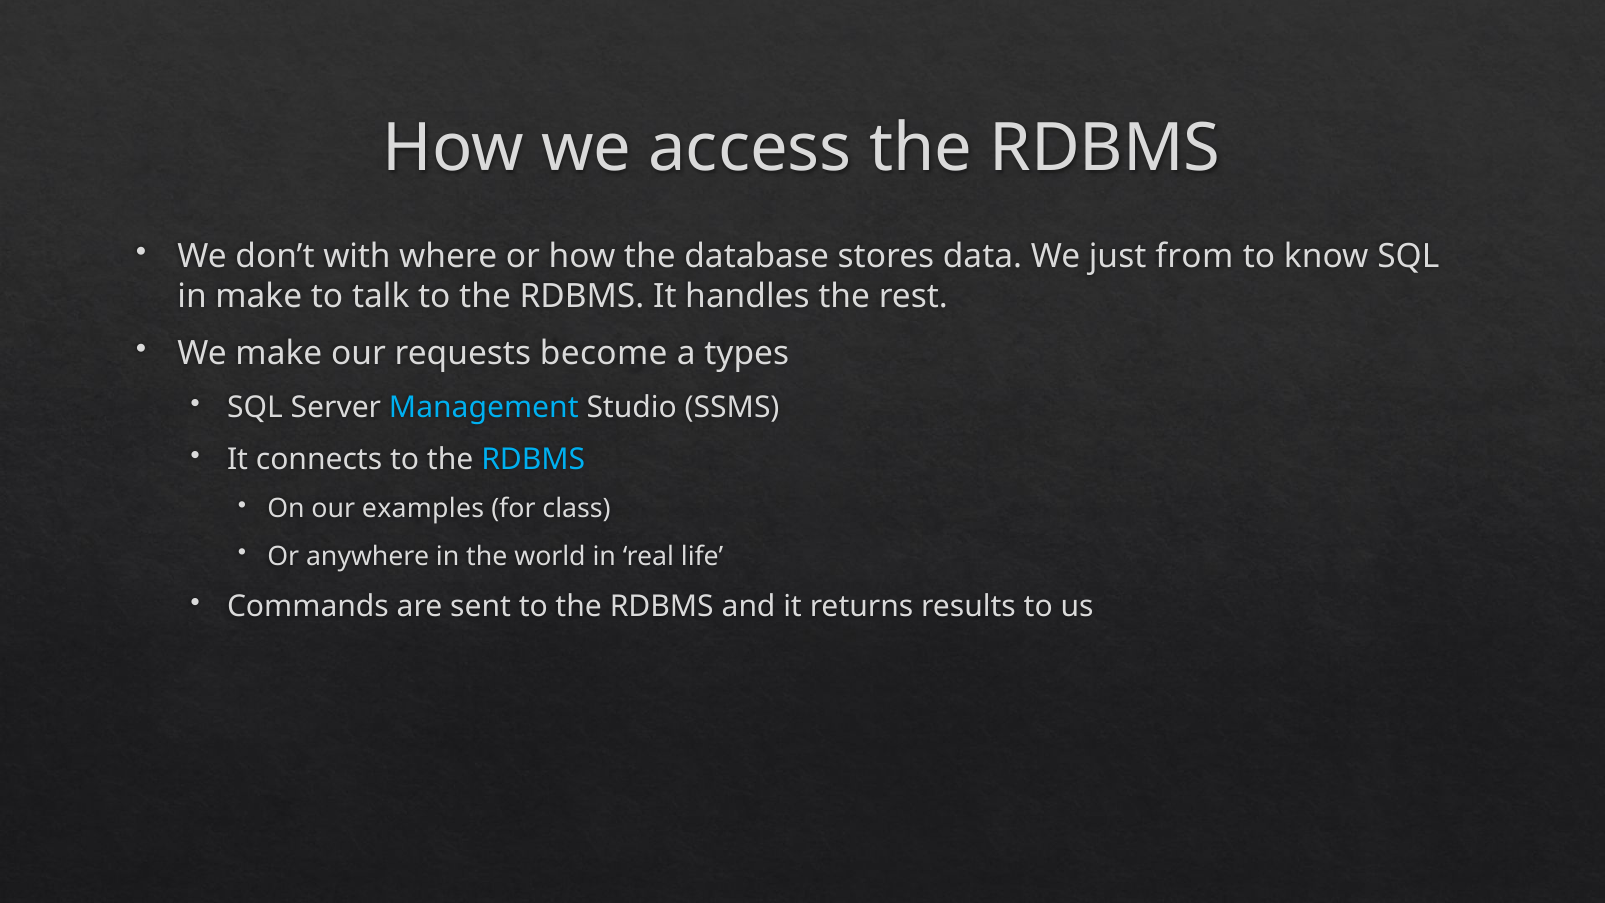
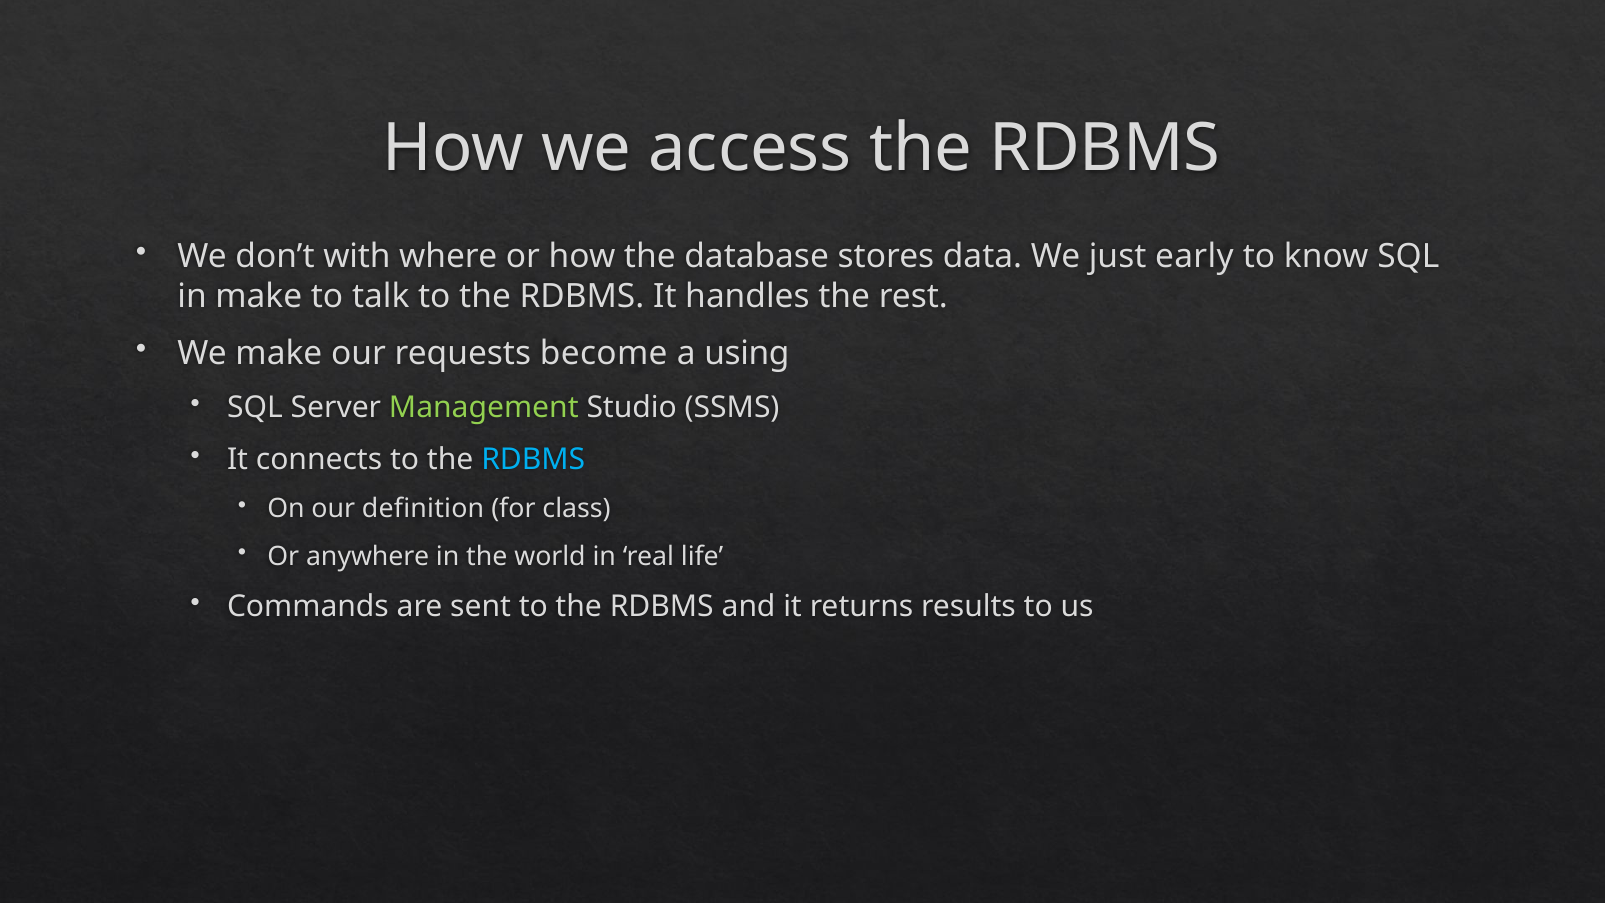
from: from -> early
types: types -> using
Management colour: light blue -> light green
examples: examples -> definition
